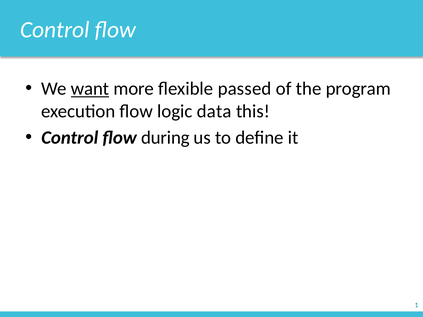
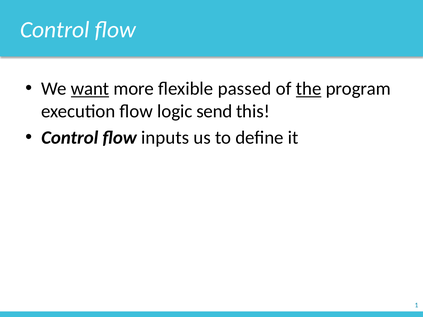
the underline: none -> present
data: data -> send
during: during -> inputs
